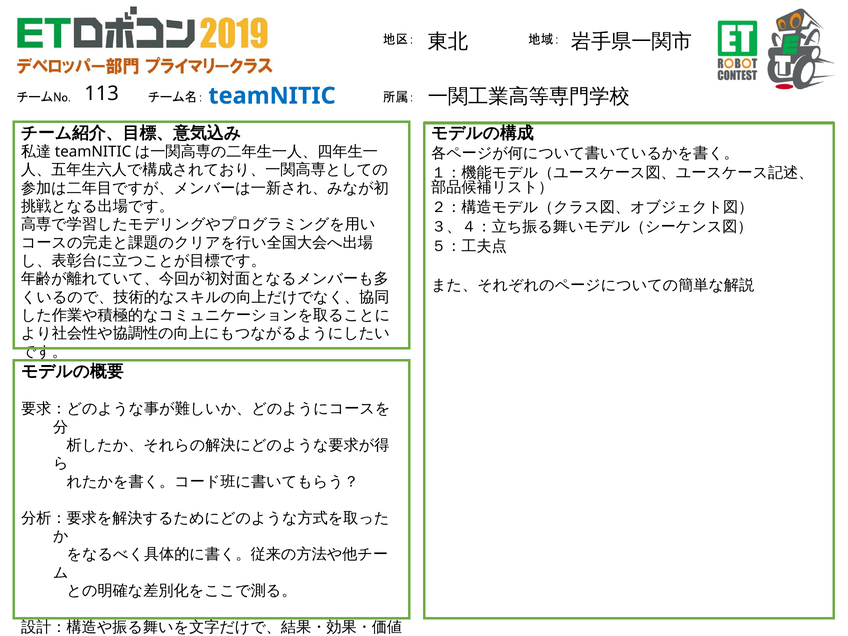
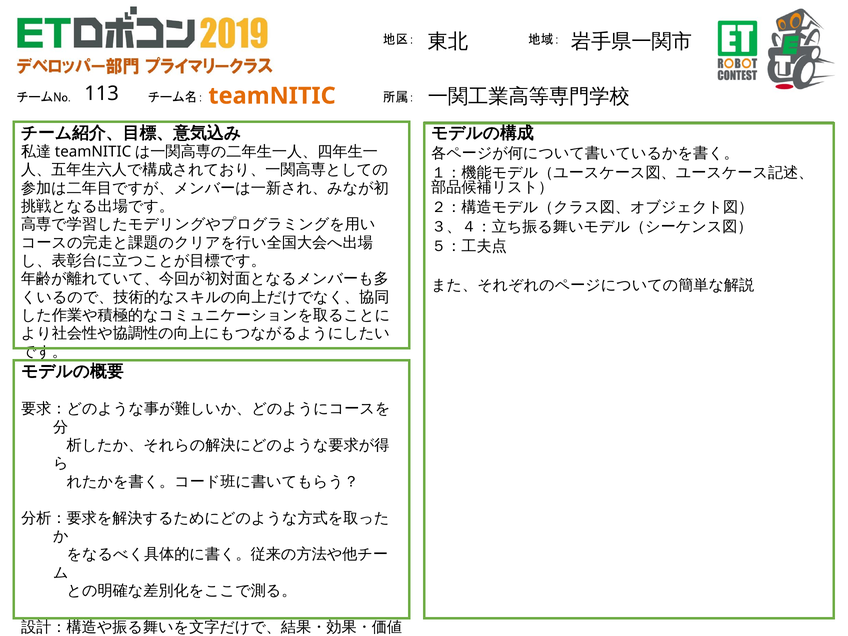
teamNITIC colour: blue -> orange
